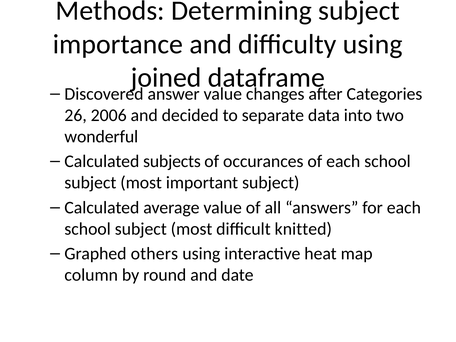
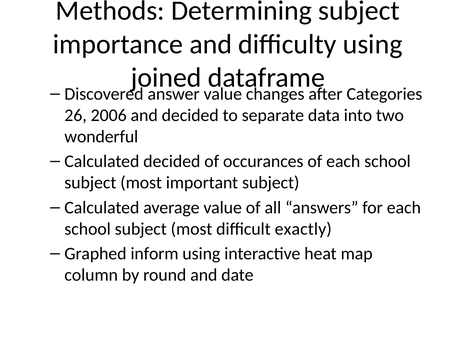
Calculated subjects: subjects -> decided
knitted: knitted -> exactly
others: others -> inform
